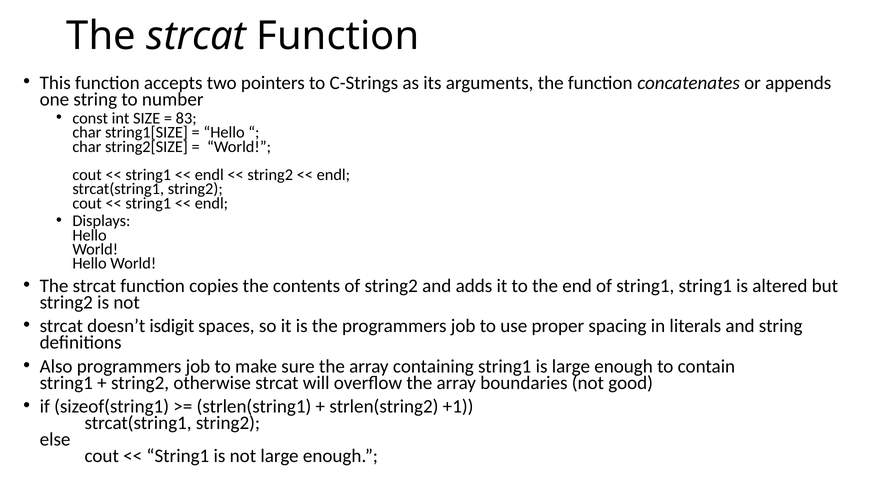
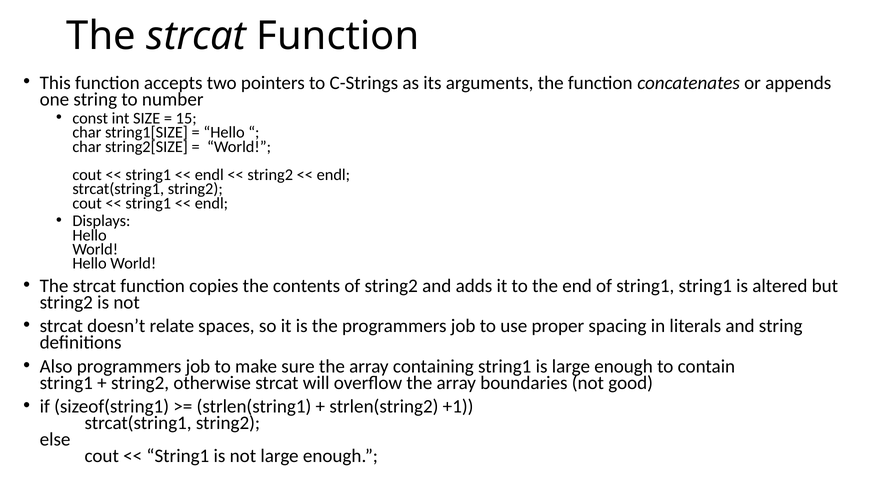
83: 83 -> 15
isdigit: isdigit -> relate
